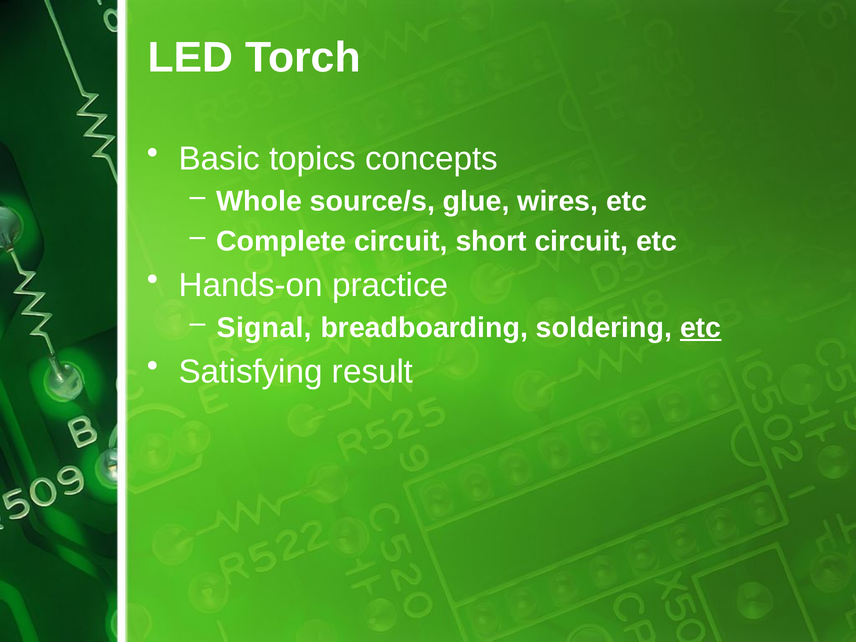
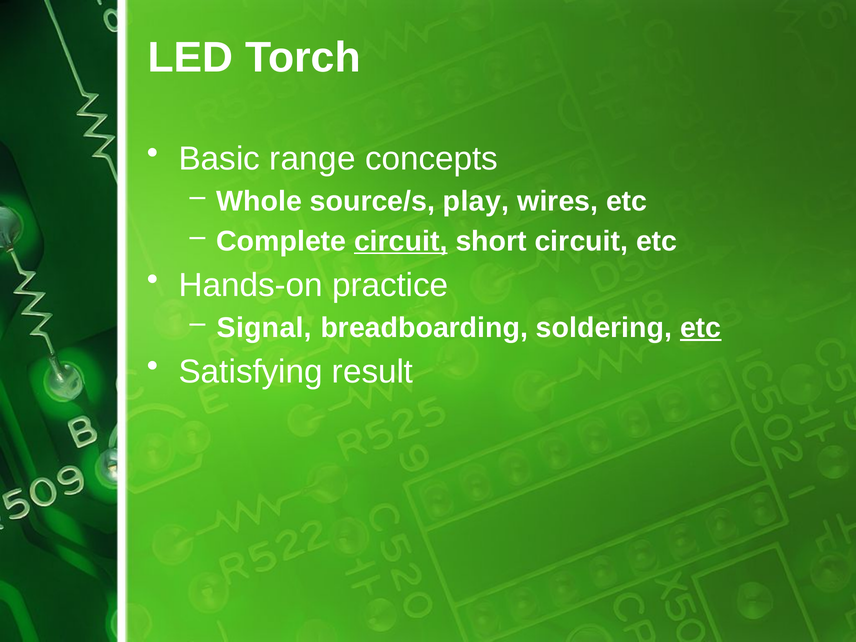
topics: topics -> range
glue: glue -> play
circuit at (401, 241) underline: none -> present
